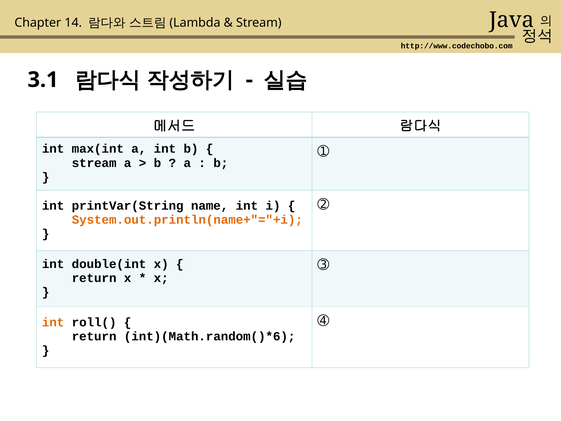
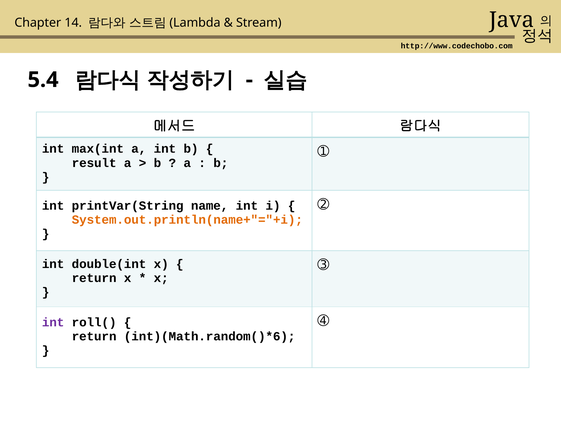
3.1: 3.1 -> 5.4
stream at (94, 163): stream -> result
int at (53, 322) colour: orange -> purple
